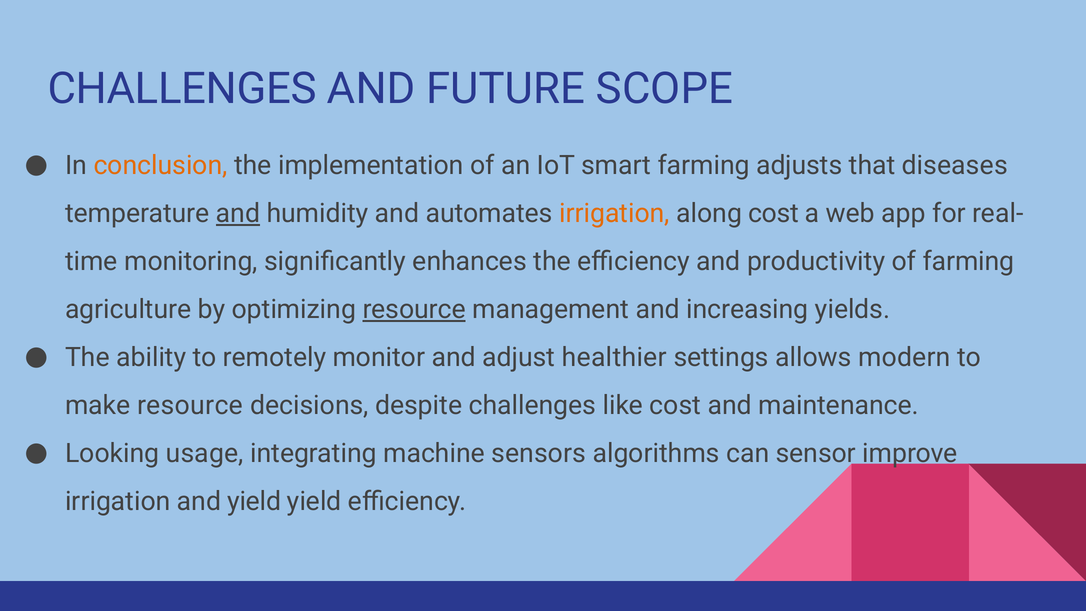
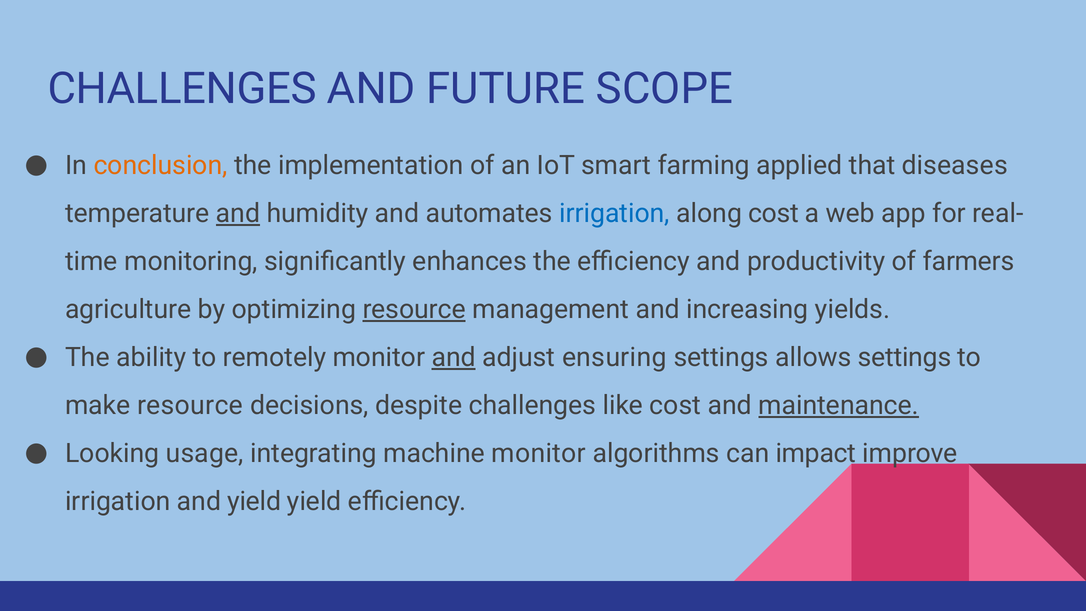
adjusts: adjusts -> applied
irrigation at (614, 214) colour: orange -> blue
of farming: farming -> farmers
and at (454, 357) underline: none -> present
healthier: healthier -> ensuring
allows modern: modern -> settings
maintenance underline: none -> present
machine sensors: sensors -> monitor
sensor: sensor -> impact
